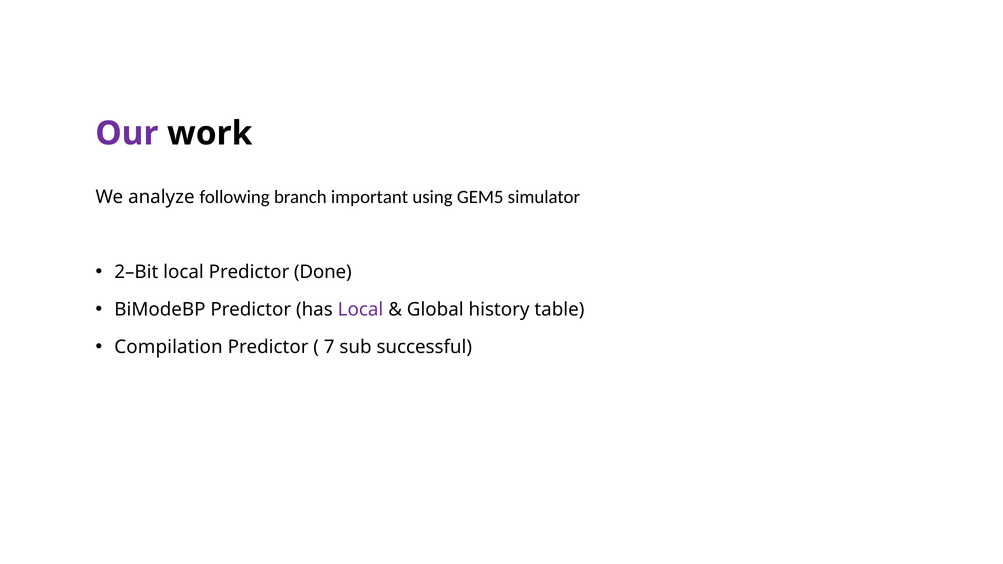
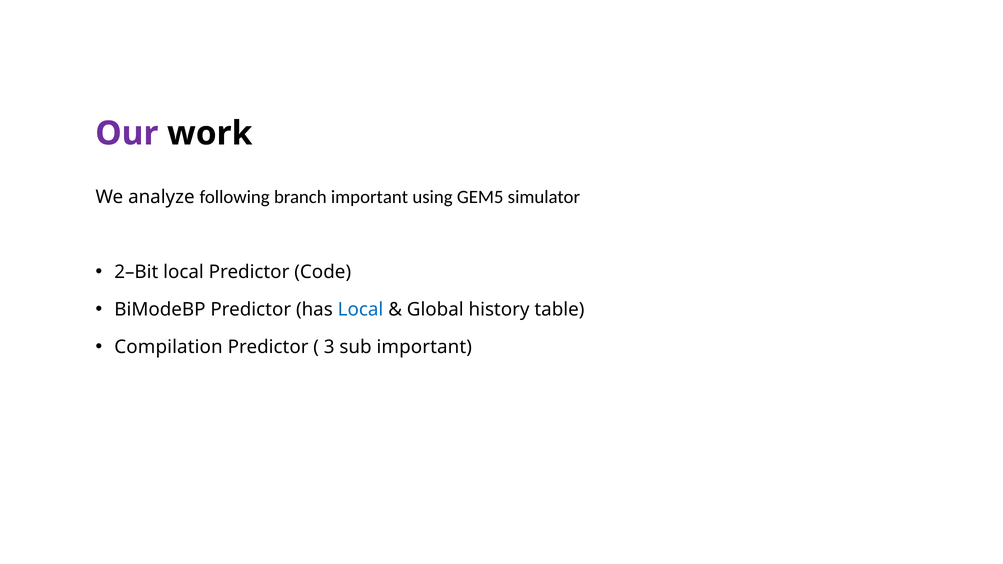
Done: Done -> Code
Local at (361, 309) colour: purple -> blue
7: 7 -> 3
sub successful: successful -> important
